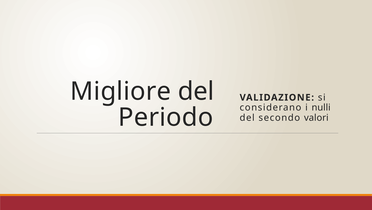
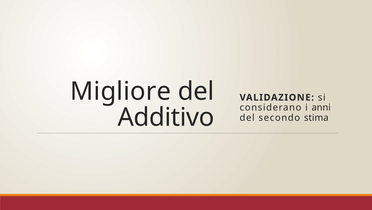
nulli: nulli -> anni
Periodo: Periodo -> Additivo
valori: valori -> stima
